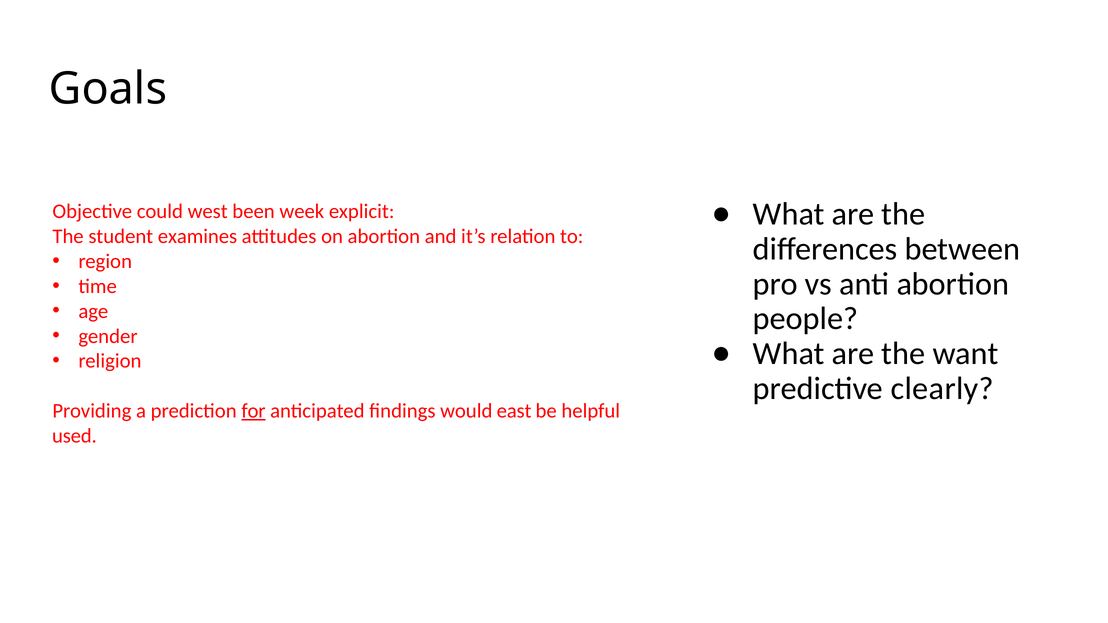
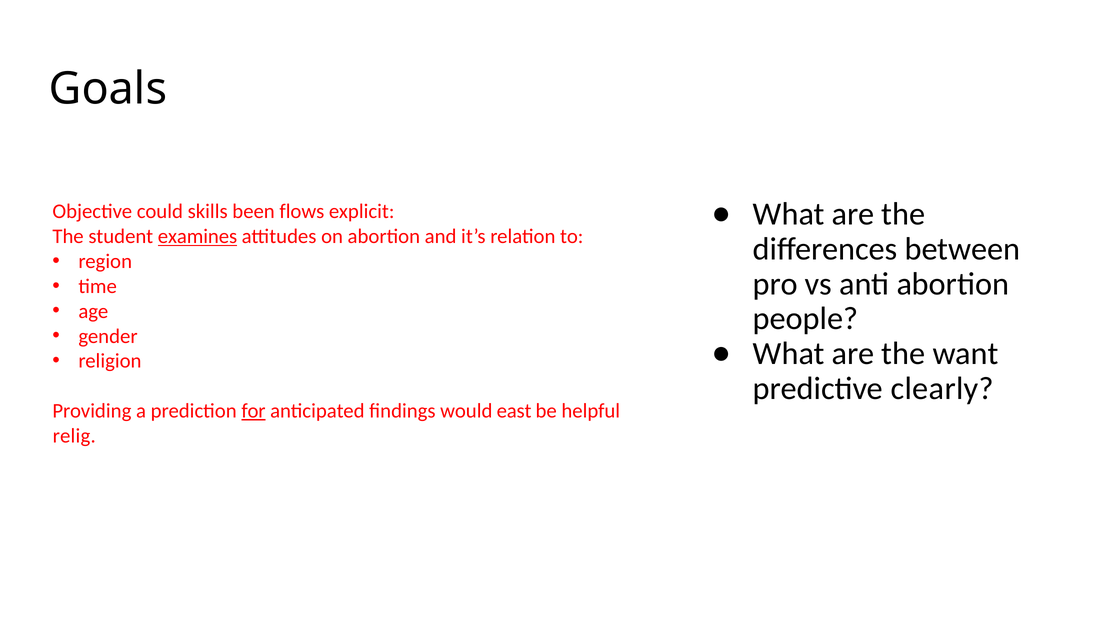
west: west -> skills
week: week -> flows
examines underline: none -> present
used: used -> relig
